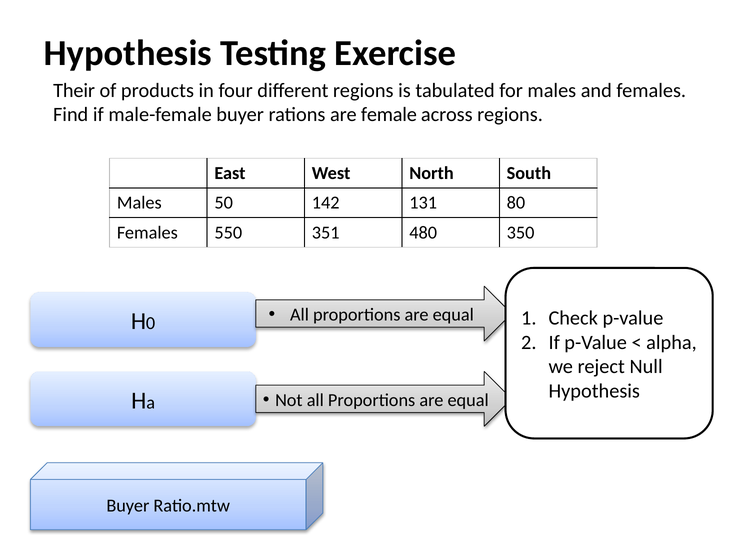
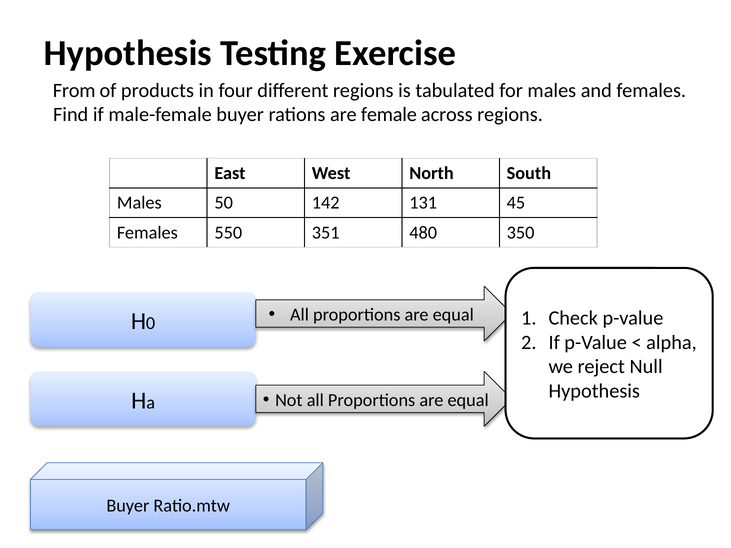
Their: Their -> From
80: 80 -> 45
